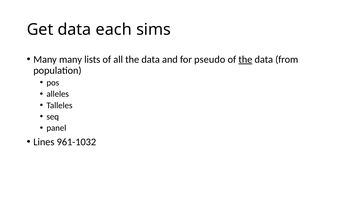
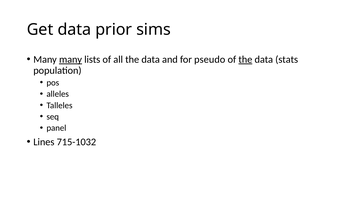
each: each -> prior
many at (71, 59) underline: none -> present
from: from -> stats
961-1032: 961-1032 -> 715-1032
